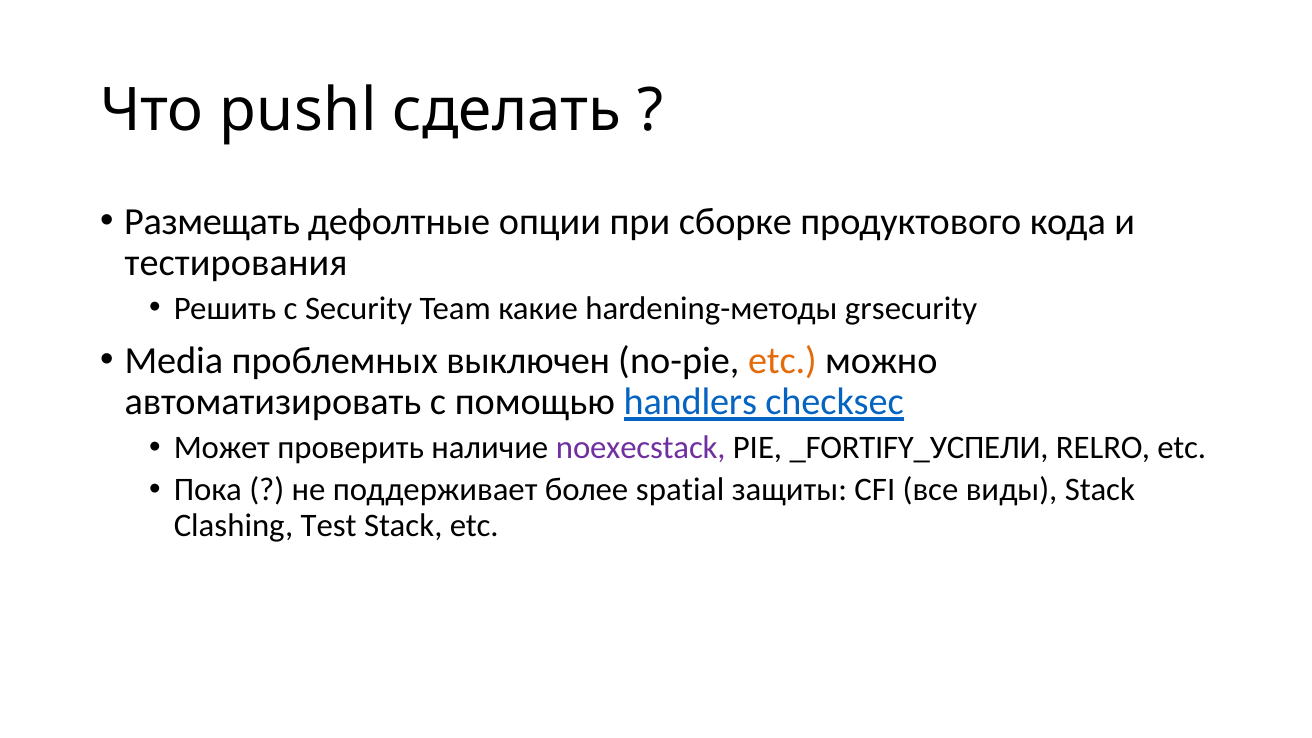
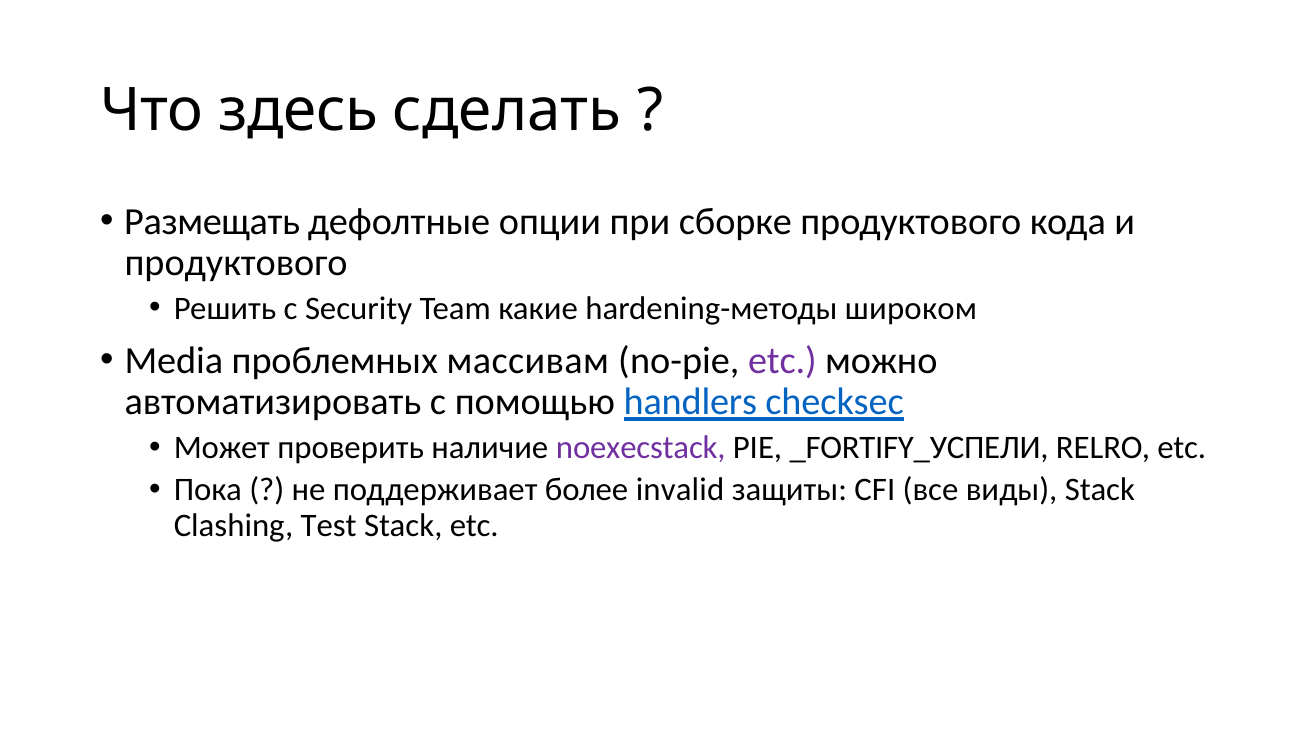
pushl: pushl -> здесь
тестирования at (236, 263): тестирования -> продуктового
grsecurity: grsecurity -> широком
выключен: выключен -> массивам
etc at (782, 360) colour: orange -> purple
spatial: spatial -> invalid
